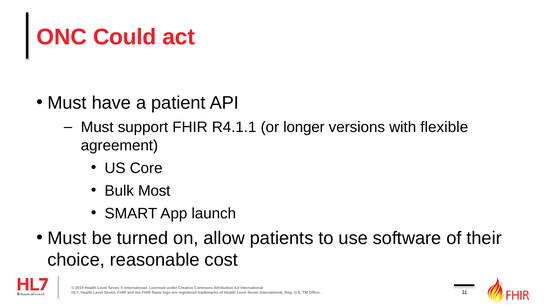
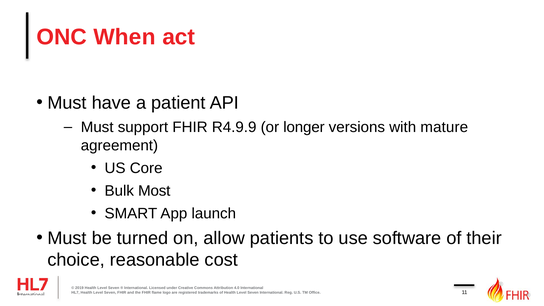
Could: Could -> When
R4.1.1: R4.1.1 -> R4.9.9
flexible: flexible -> mature
